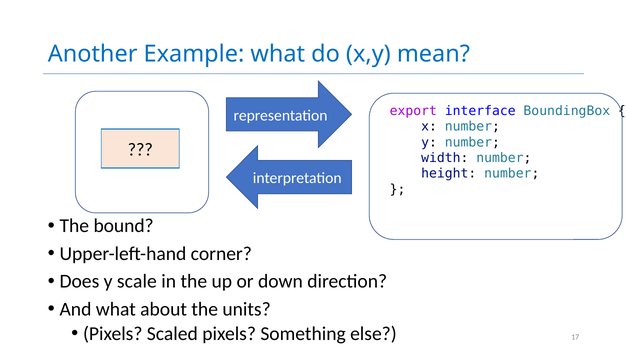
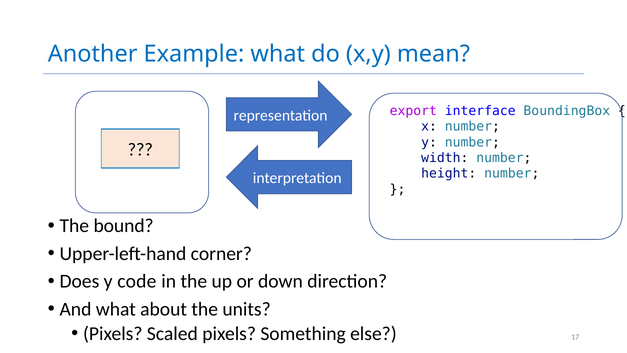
scale: scale -> code
